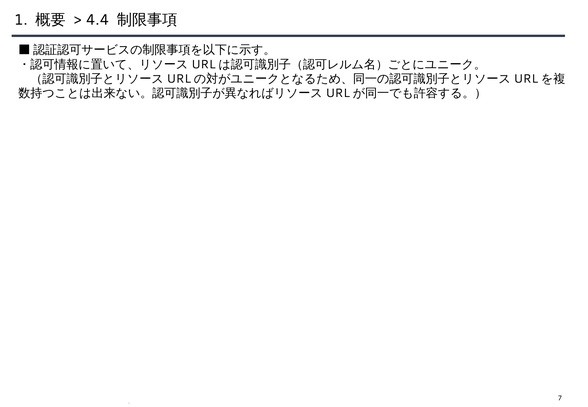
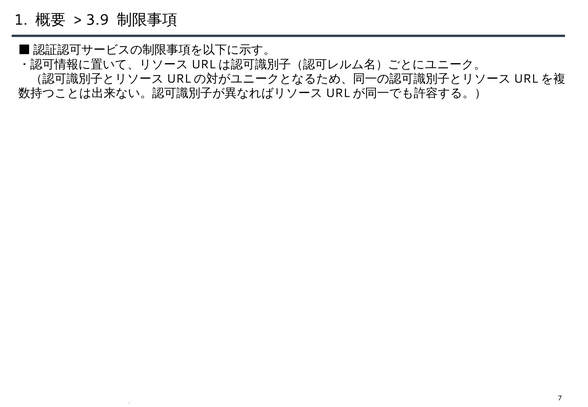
4.4: 4.4 -> 3.9
